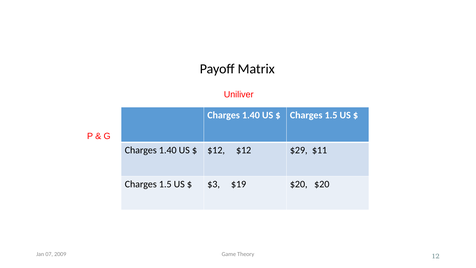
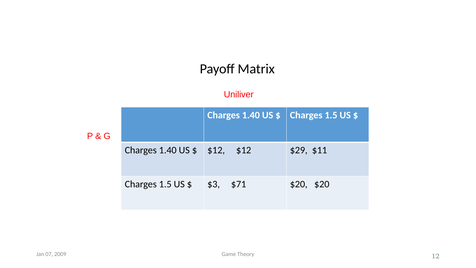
$19: $19 -> $71
